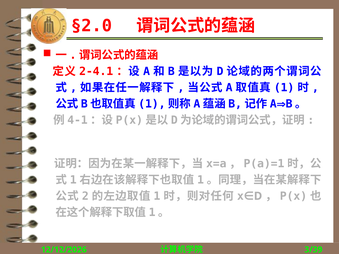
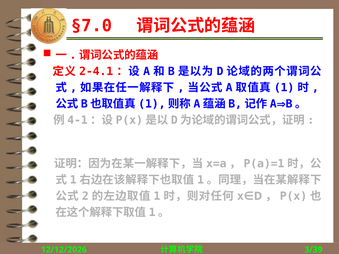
§2.0: §2.0 -> §7.0
